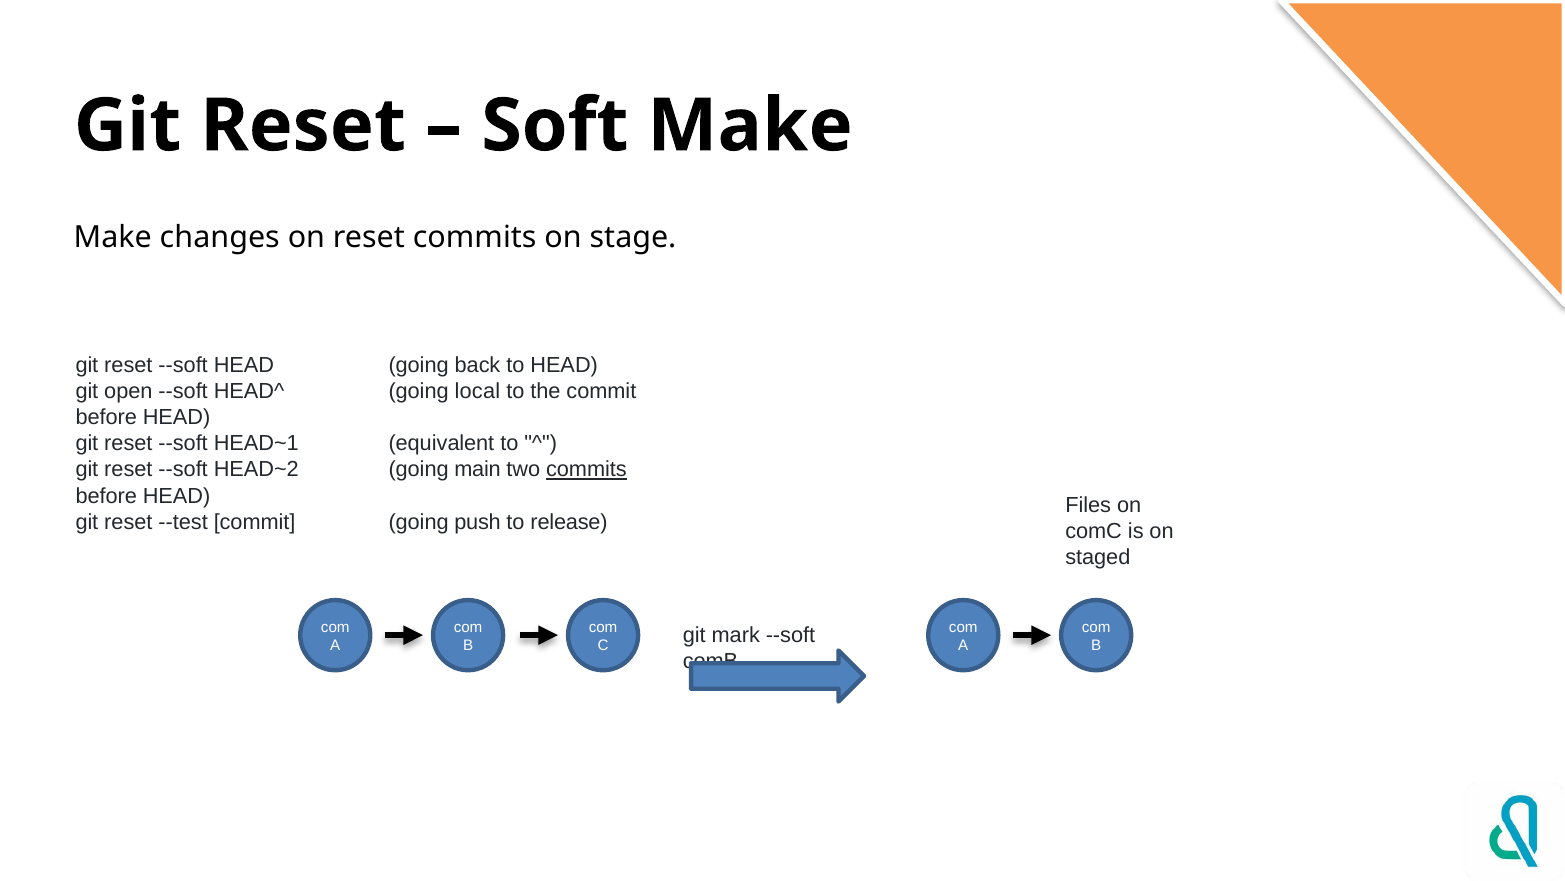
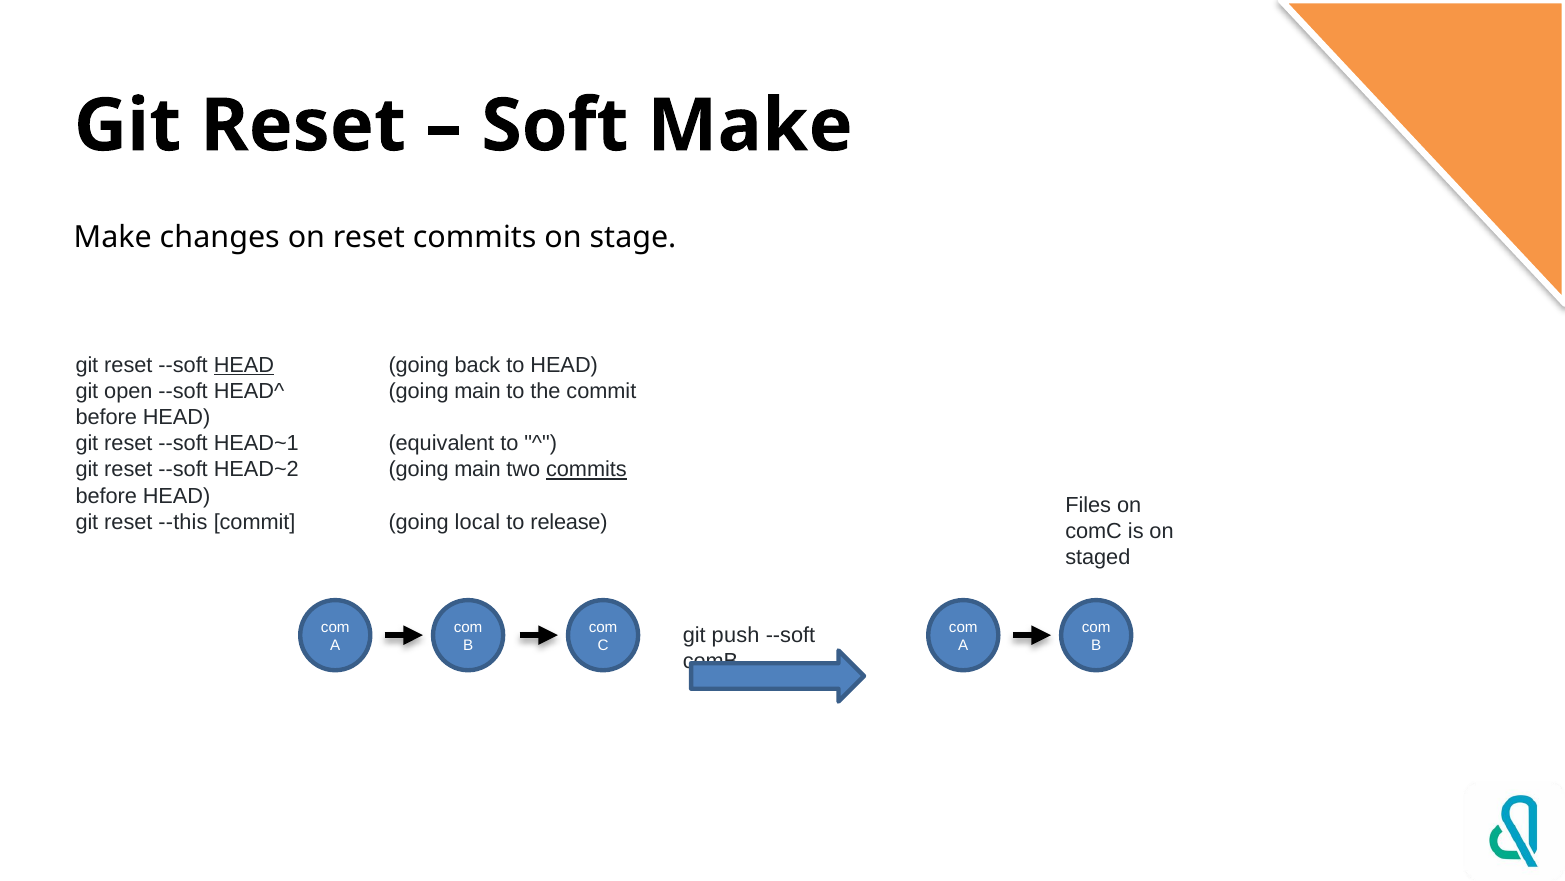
HEAD at (244, 365) underline: none -> present
HEAD^ going local: local -> main
--test: --test -> --this
push: push -> local
mark: mark -> push
